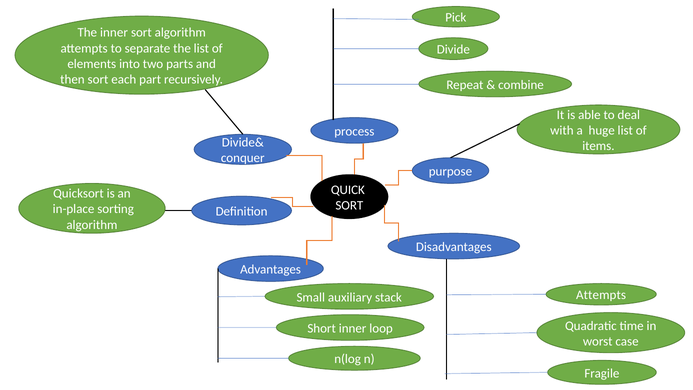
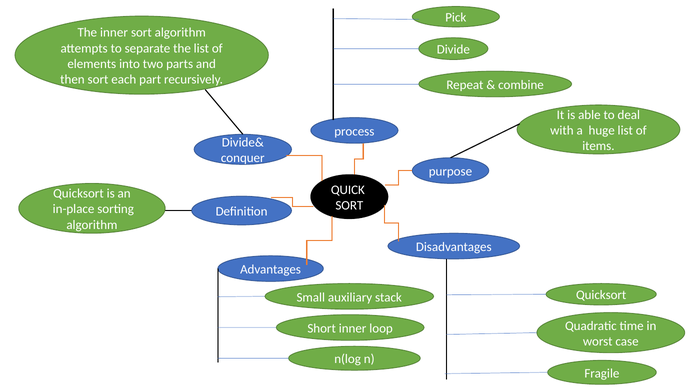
Attempts at (601, 295): Attempts -> Quicksort
